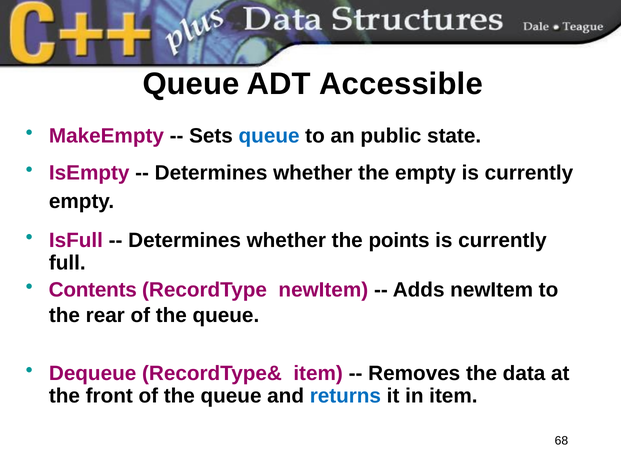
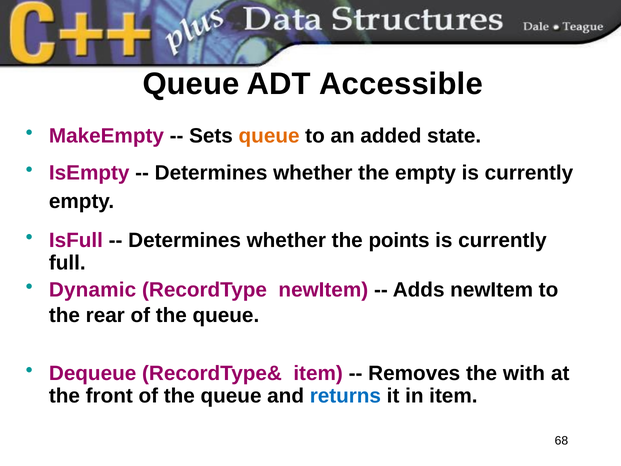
queue at (269, 136) colour: blue -> orange
public: public -> added
Contents: Contents -> Dynamic
data: data -> with
